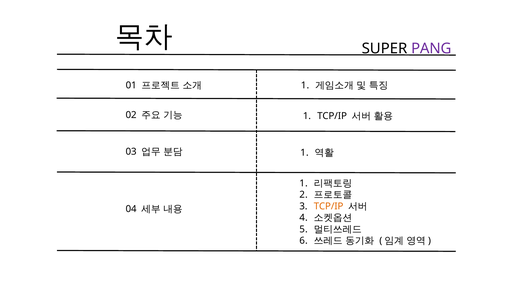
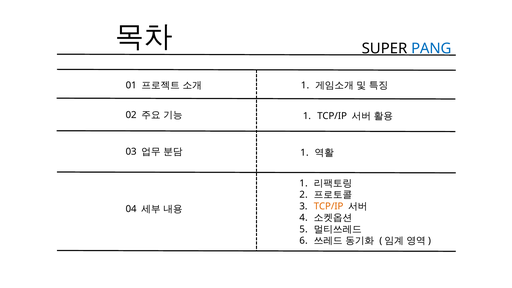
PANG colour: purple -> blue
